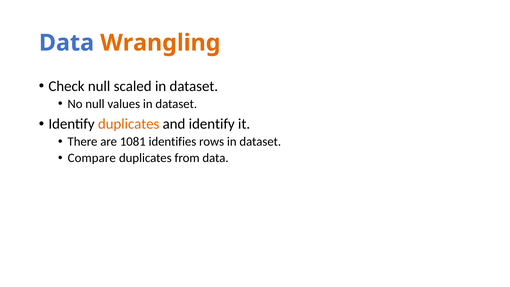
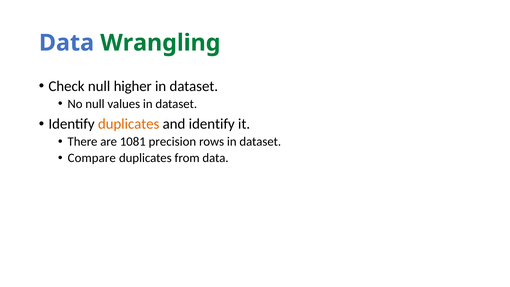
Wrangling colour: orange -> green
scaled: scaled -> higher
identifies: identifies -> precision
